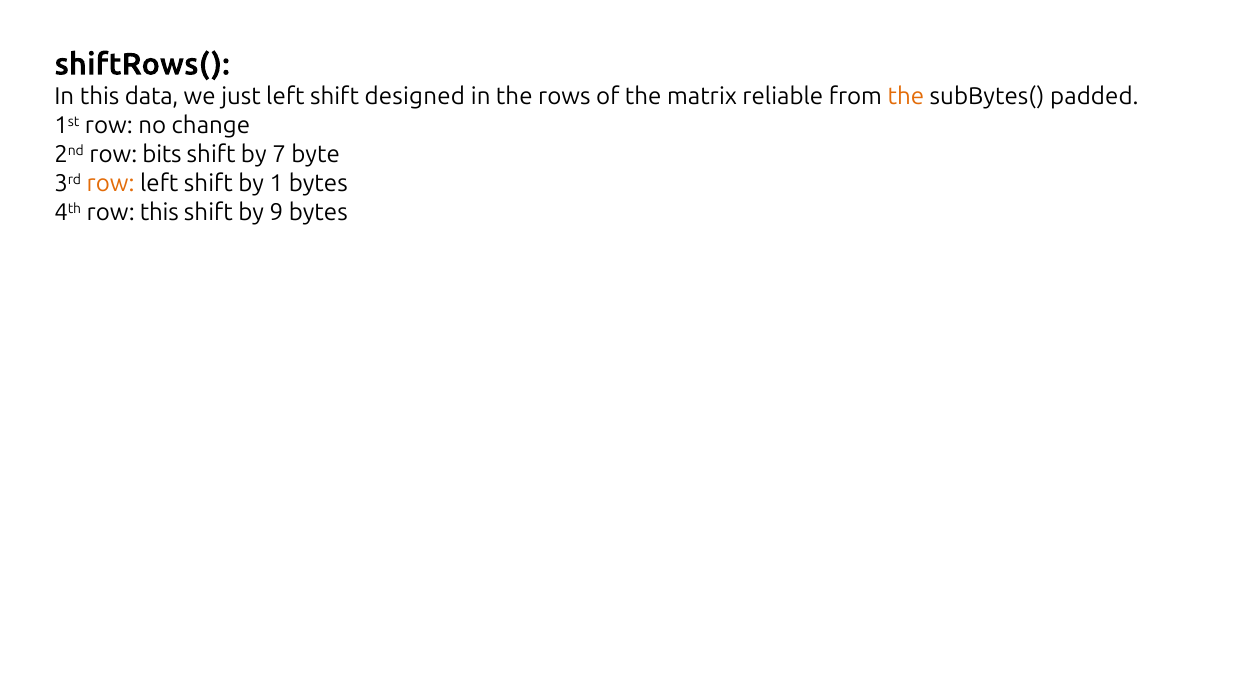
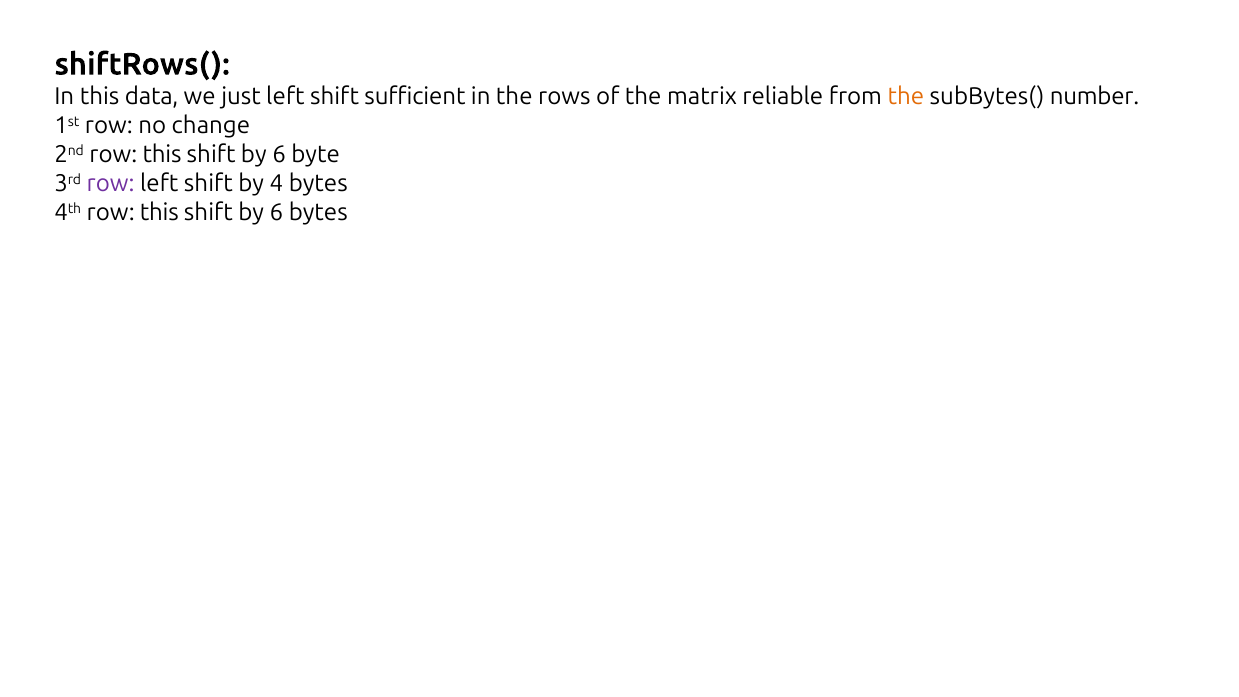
designed: designed -> sufficient
padded: padded -> number
2nd row bits: bits -> this
7 at (279, 155): 7 -> 6
row at (111, 184) colour: orange -> purple
1: 1 -> 4
9 at (276, 213): 9 -> 6
